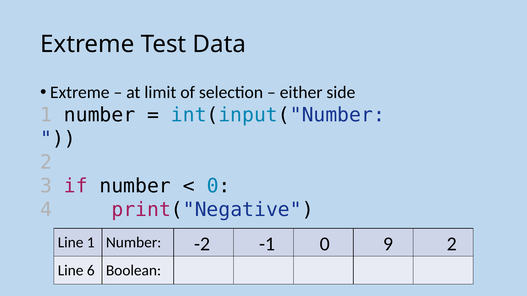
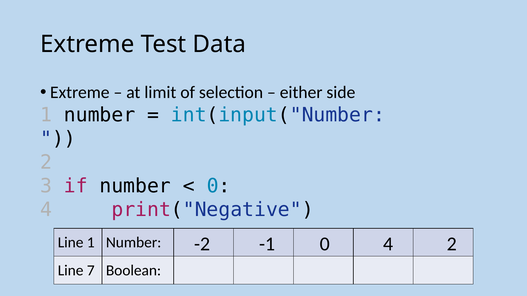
-1 0 9: 9 -> 4
6: 6 -> 7
